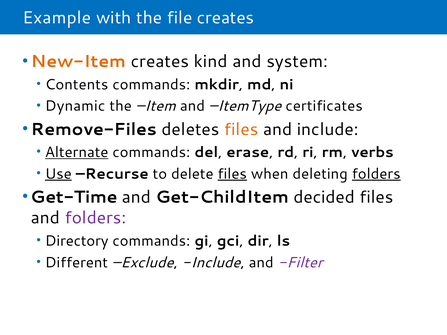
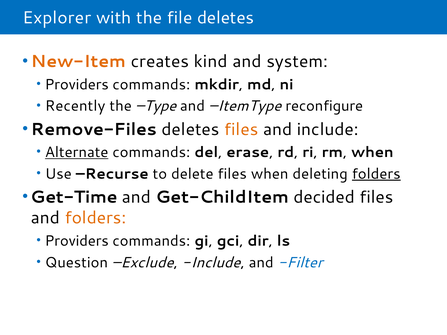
Example: Example -> Explorer
file creates: creates -> deletes
Contents at (77, 84): Contents -> Providers
Dynamic: Dynamic -> Recently
Item: Item -> Type
certificates: certificates -> reconfigure
rm verbs: verbs -> when
Use underline: present -> none
files at (232, 174) underline: present -> none
folders at (96, 218) colour: purple -> orange
Directory at (77, 241): Directory -> Providers
Different: Different -> Question
Filter colour: purple -> blue
